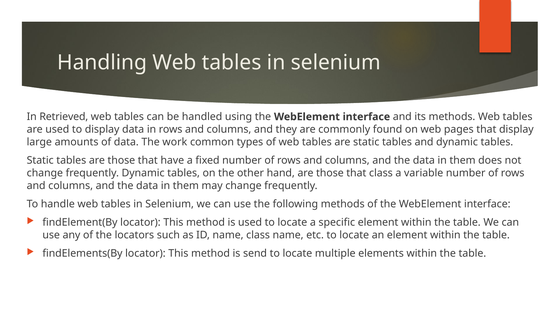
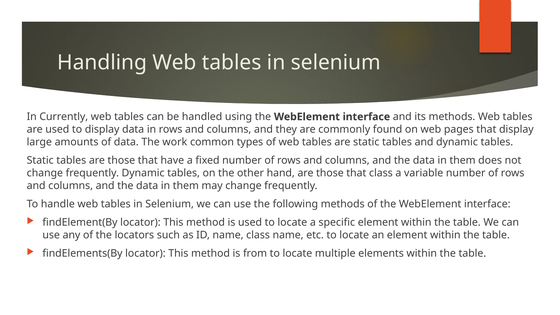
Retrieved: Retrieved -> Currently
send: send -> from
